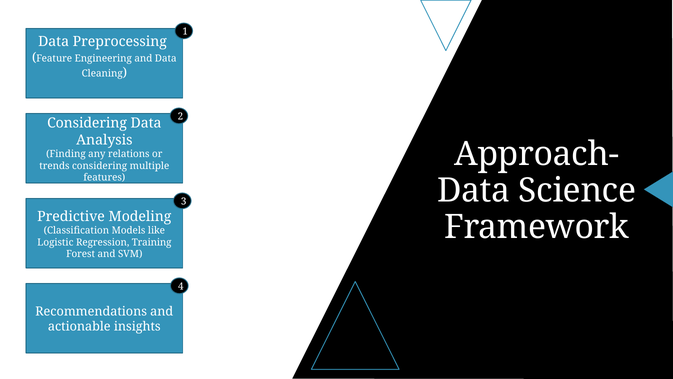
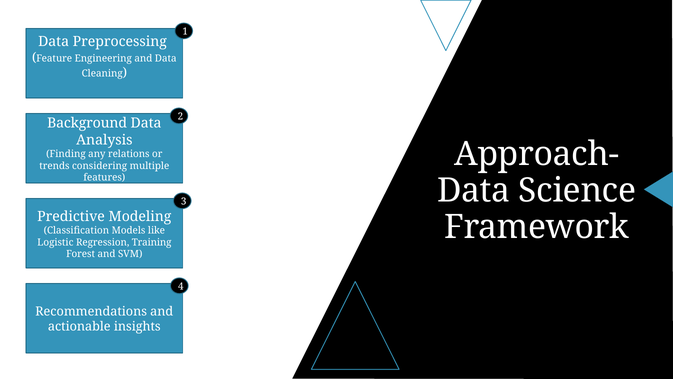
Considering at (87, 123): Considering -> Background
